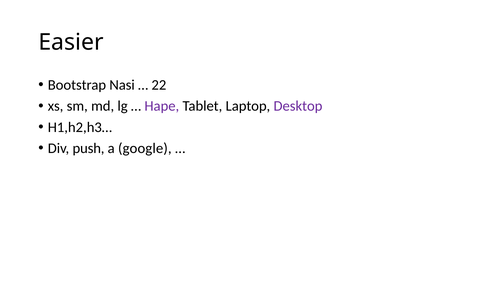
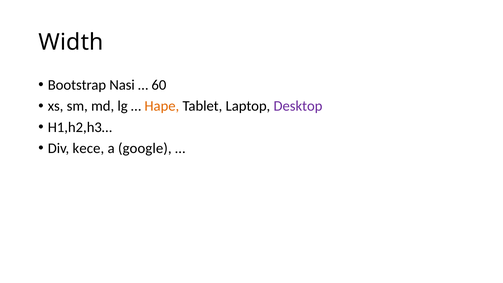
Easier: Easier -> Width
22: 22 -> 60
Hape colour: purple -> orange
push: push -> kece
